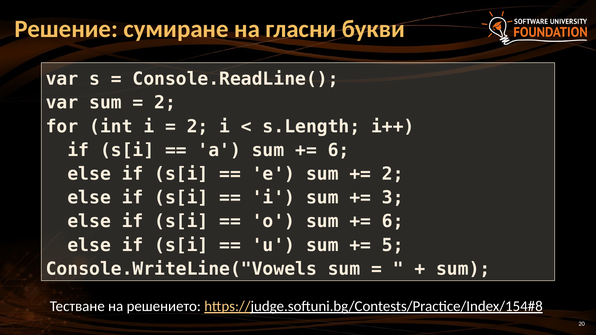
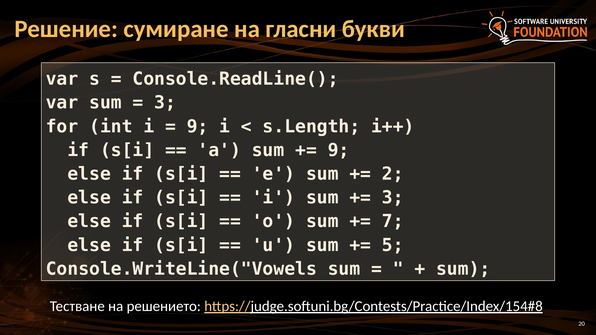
2 at (165, 103): 2 -> 3
2 at (198, 127): 2 -> 9
6 at (339, 150): 6 -> 9
6 at (393, 222): 6 -> 7
